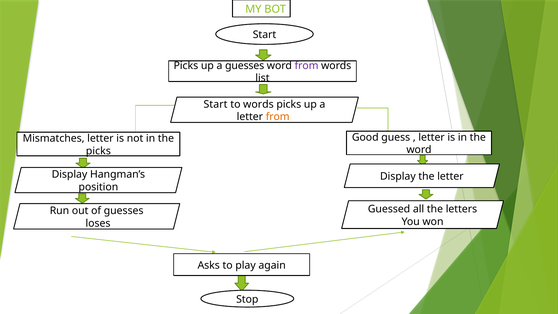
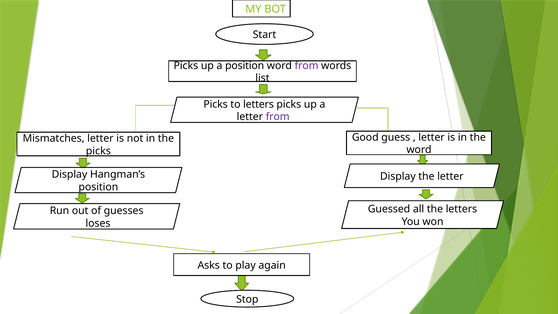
a guesses: guesses -> position
Start at (216, 104): Start -> Picks
to words: words -> letters
from at (278, 117) colour: orange -> purple
